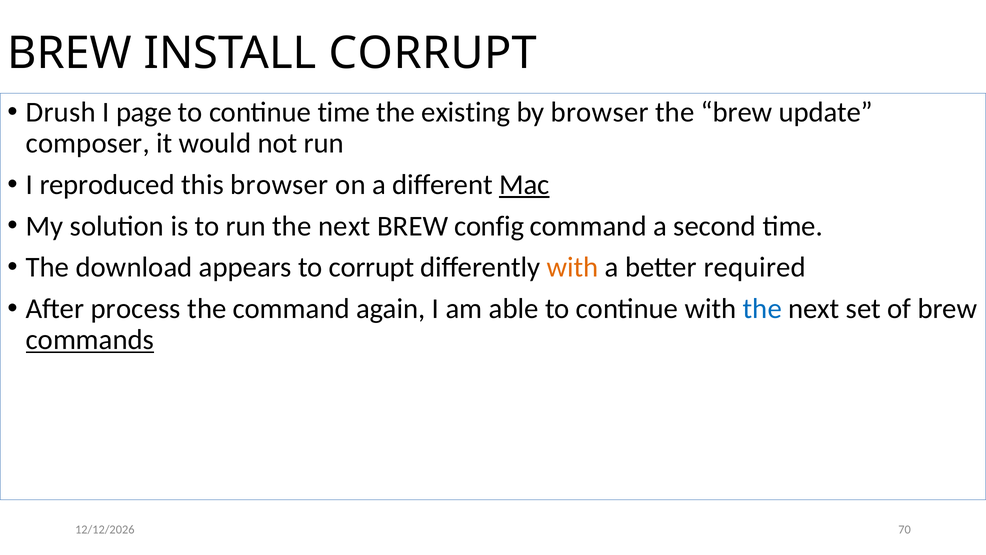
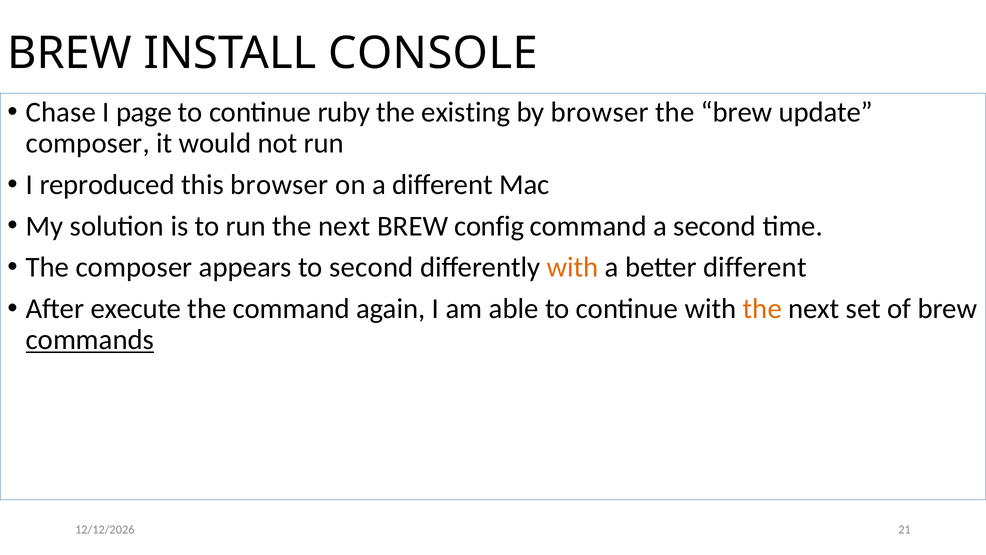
INSTALL CORRUPT: CORRUPT -> CONSOLE
Drush: Drush -> Chase
continue time: time -> ruby
Mac underline: present -> none
The download: download -> composer
to corrupt: corrupt -> second
better required: required -> different
process: process -> execute
the at (762, 309) colour: blue -> orange
70: 70 -> 21
